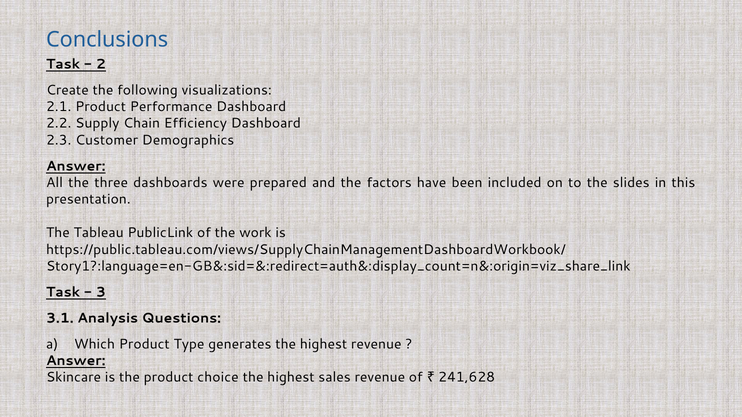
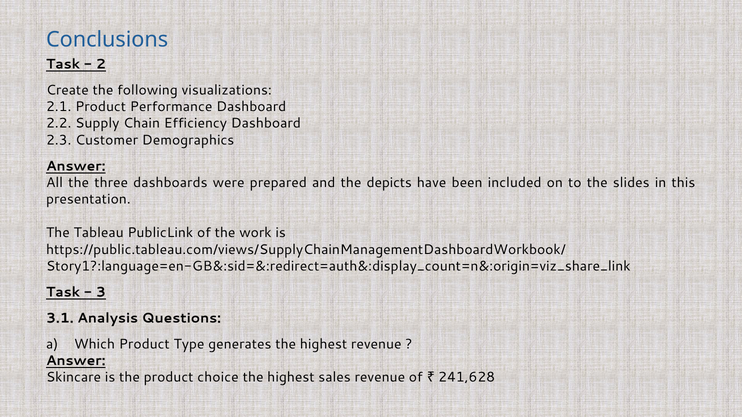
factors: factors -> depicts
